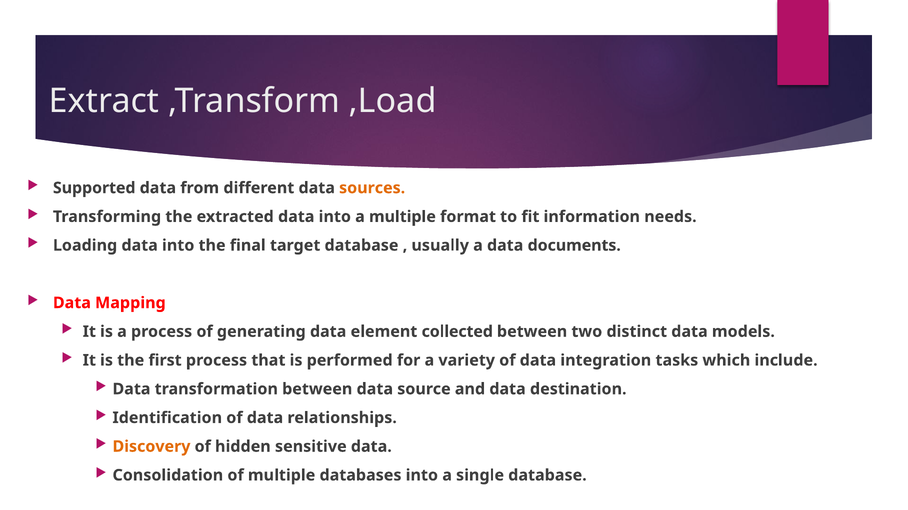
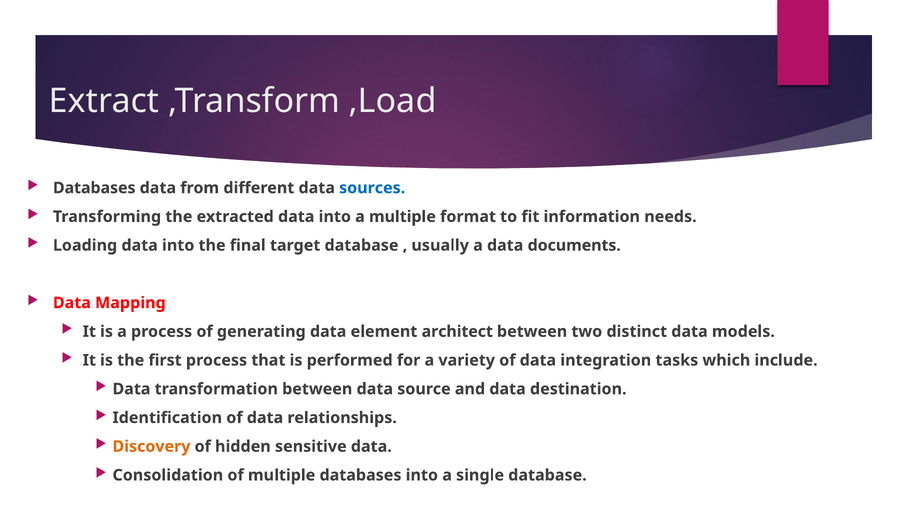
Supported at (94, 188): Supported -> Databases
sources colour: orange -> blue
collected: collected -> architect
